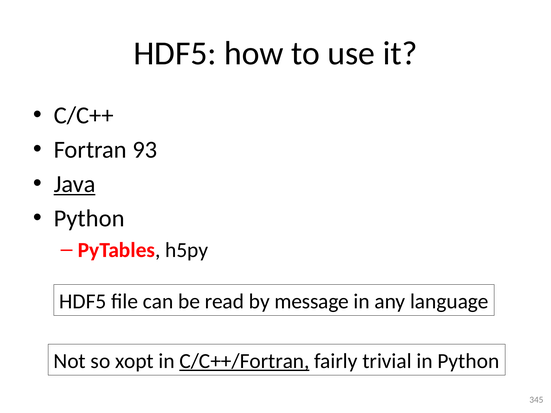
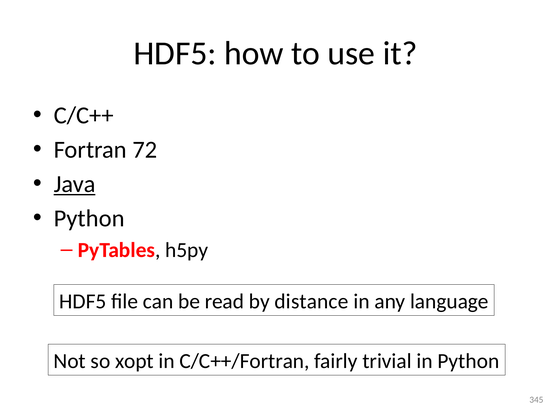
93: 93 -> 72
message: message -> distance
C/C++/Fortran underline: present -> none
